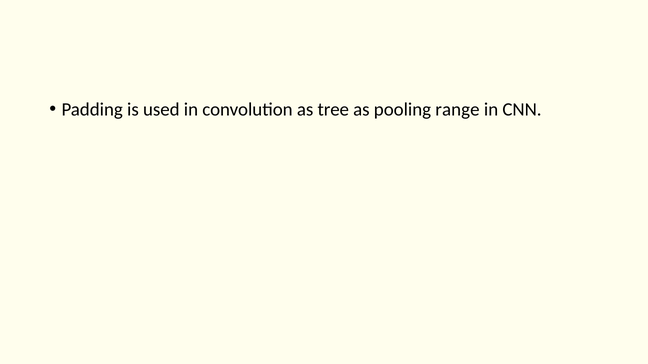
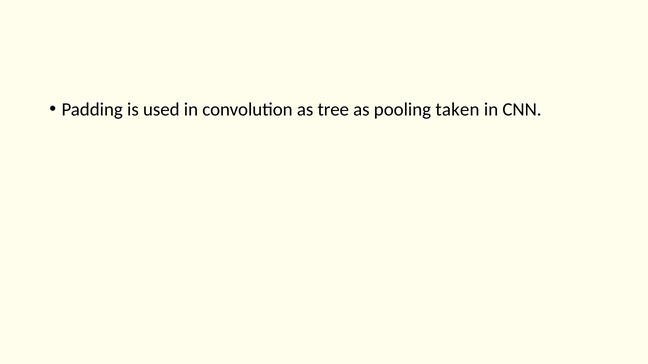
range: range -> taken
